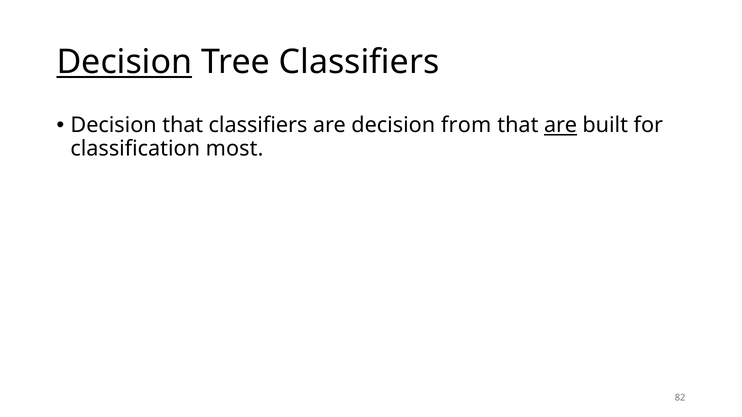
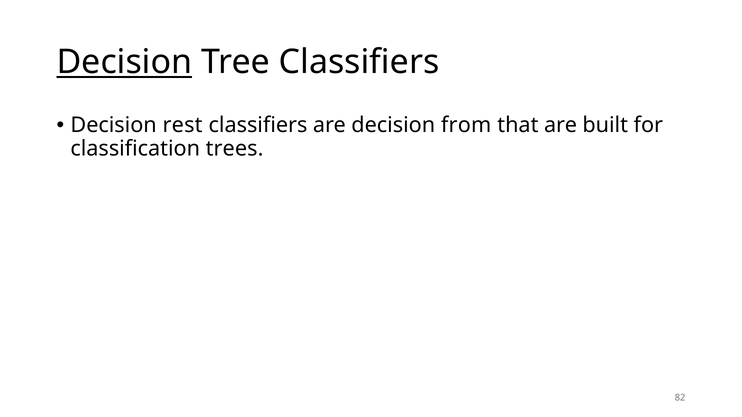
Decision that: that -> rest
are at (561, 125) underline: present -> none
most: most -> trees
